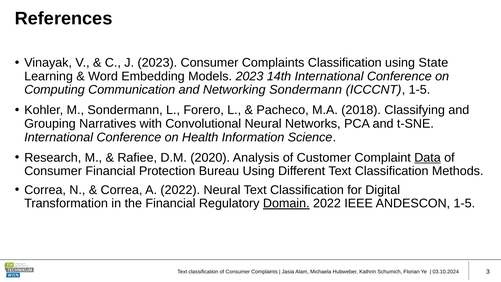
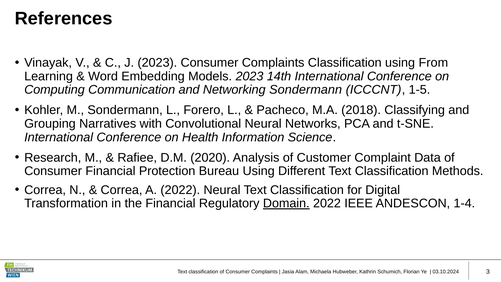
State: State -> From
Data underline: present -> none
ANDESCON 1-5: 1-5 -> 1-4
